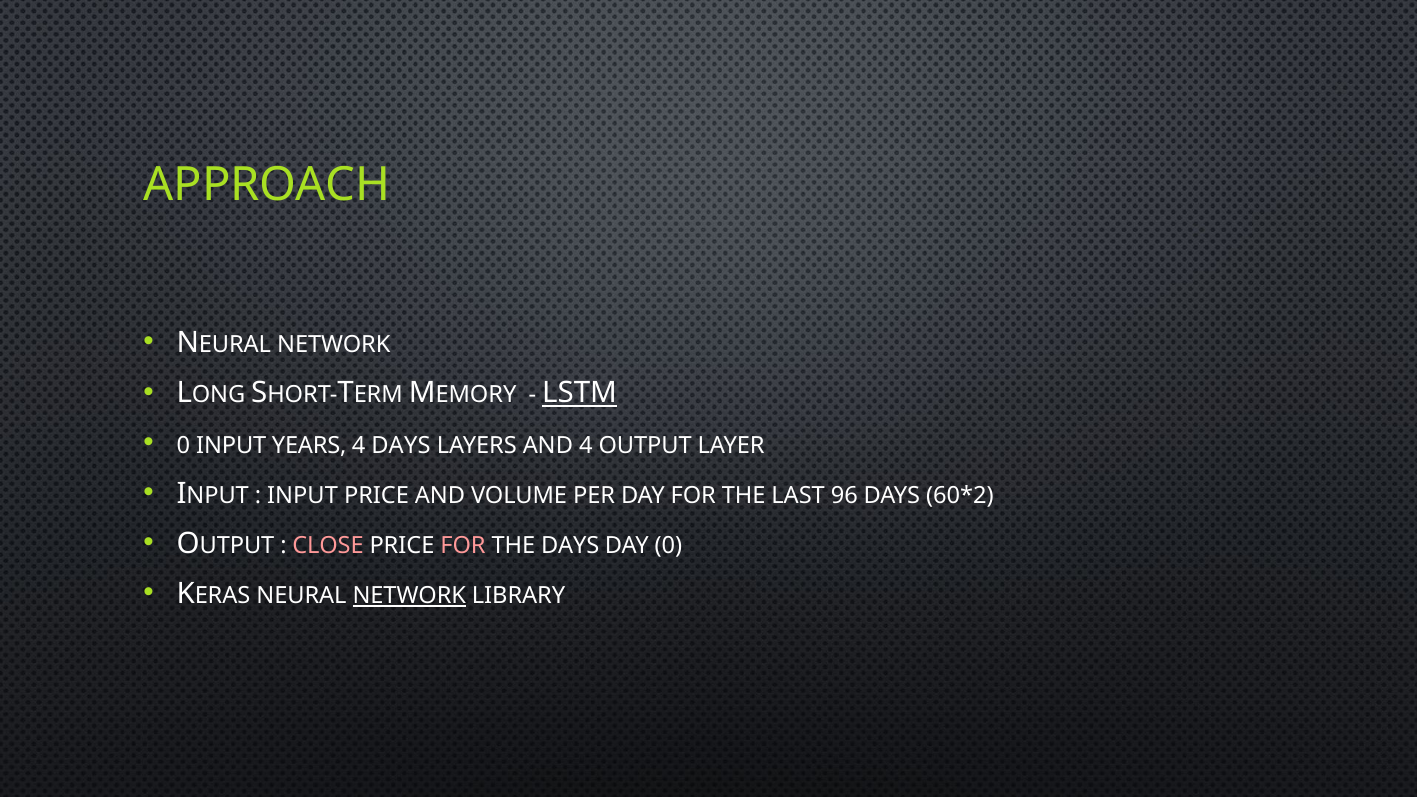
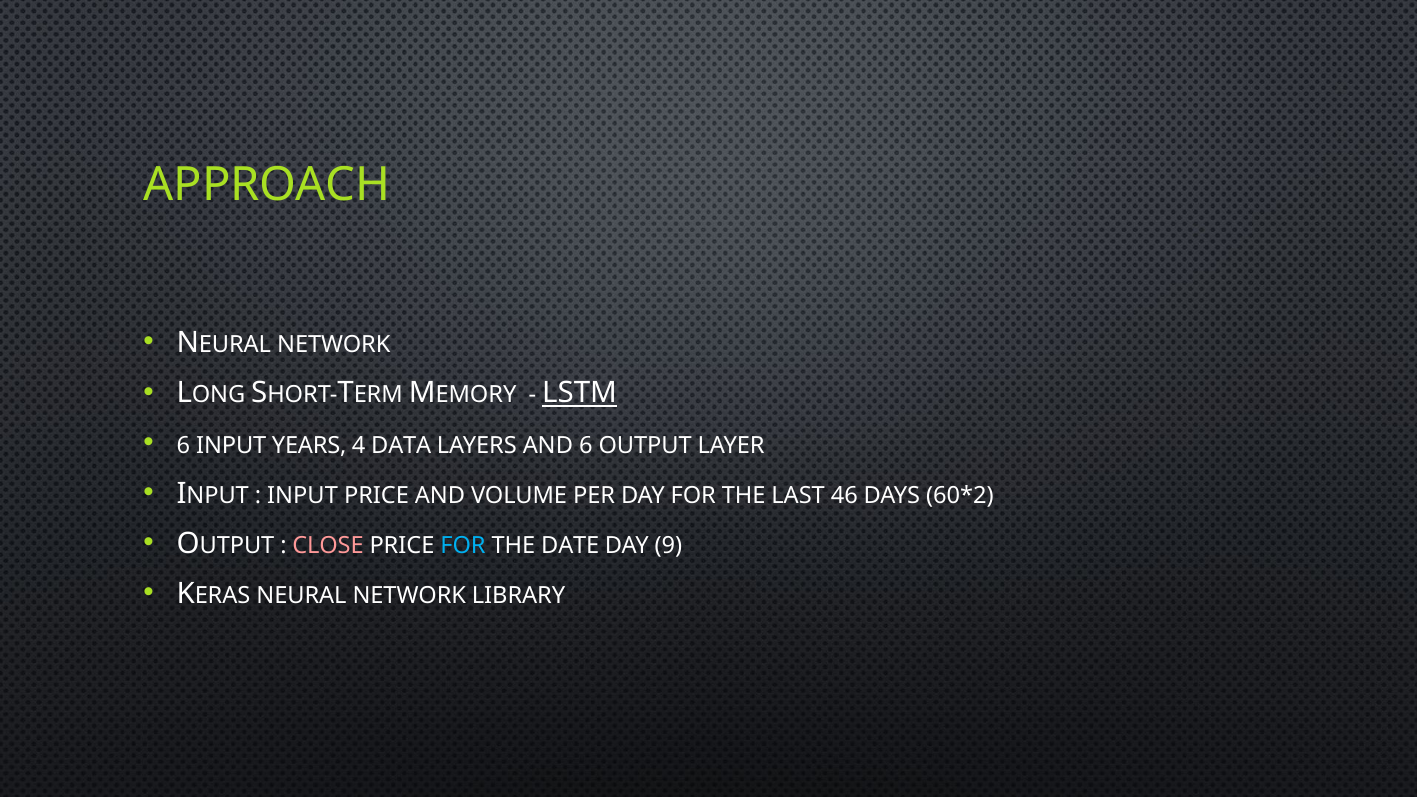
0 at (183, 445): 0 -> 6
4 DAYS: DAYS -> DATA
AND 4: 4 -> 6
96: 96 -> 46
FOR at (463, 546) colour: pink -> light blue
THE DAYS: DAYS -> DATE
DAY 0: 0 -> 9
NETWORK at (409, 596) underline: present -> none
